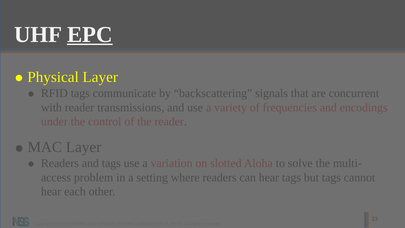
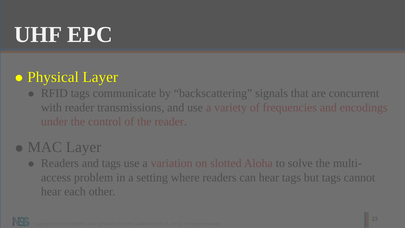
EPC underline: present -> none
